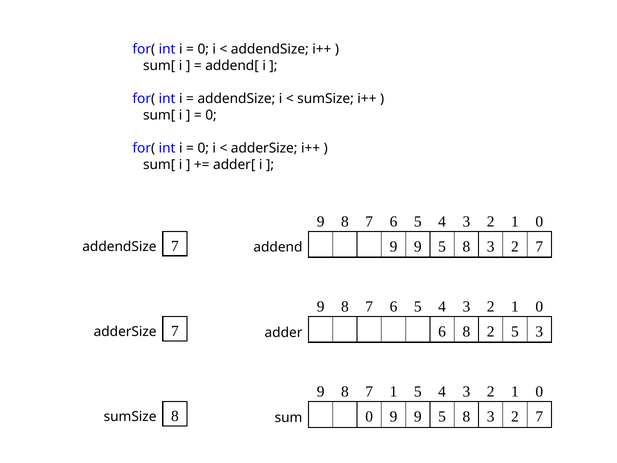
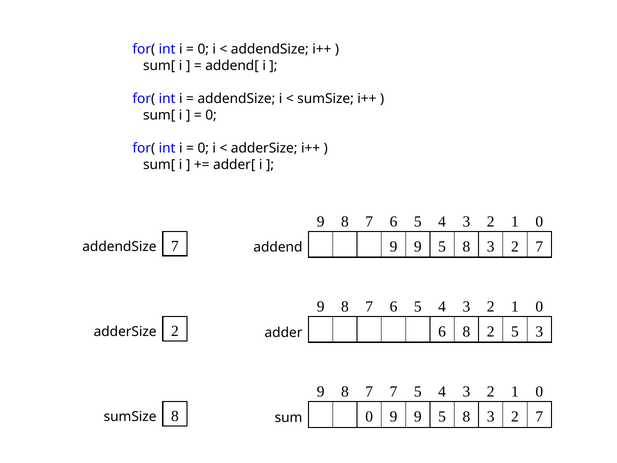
adderSize 7: 7 -> 2
7 1: 1 -> 7
